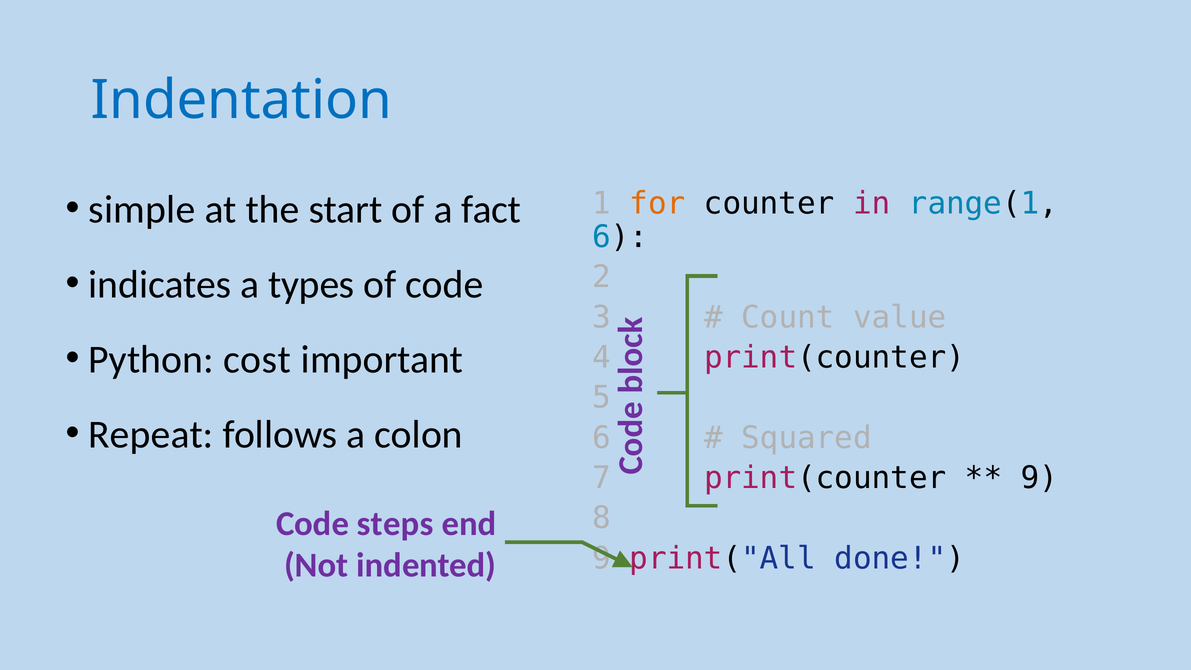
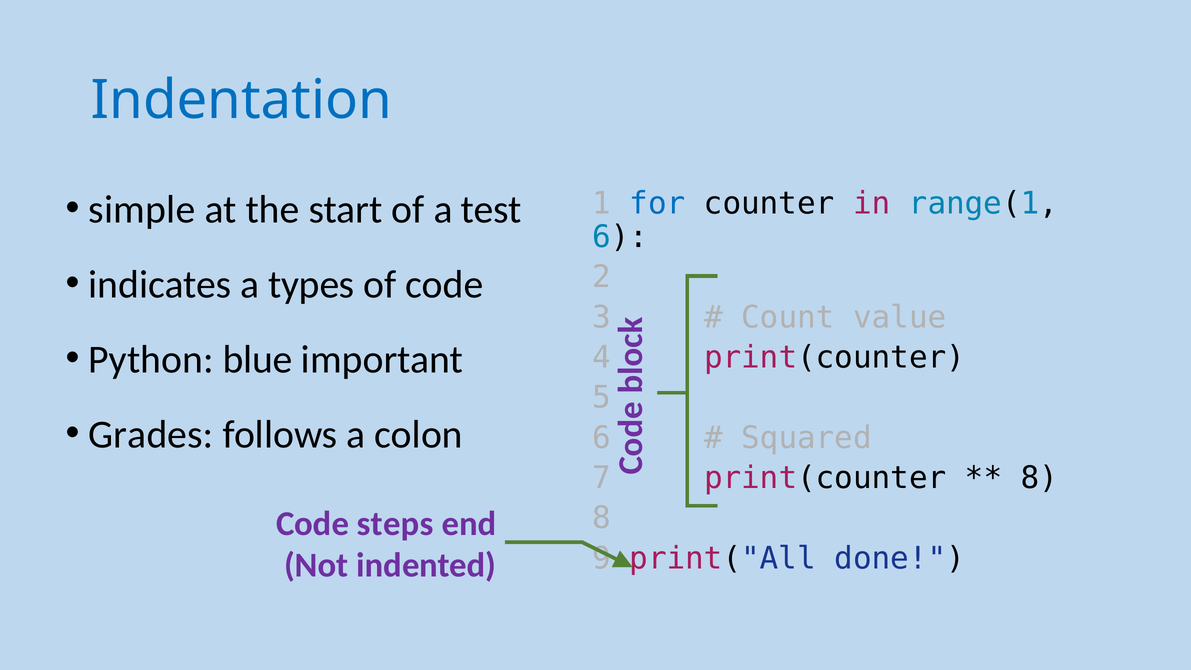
fact: fact -> test
for colour: orange -> blue
cost: cost -> blue
Repeat: Repeat -> Grades
9 at (1039, 478): 9 -> 8
